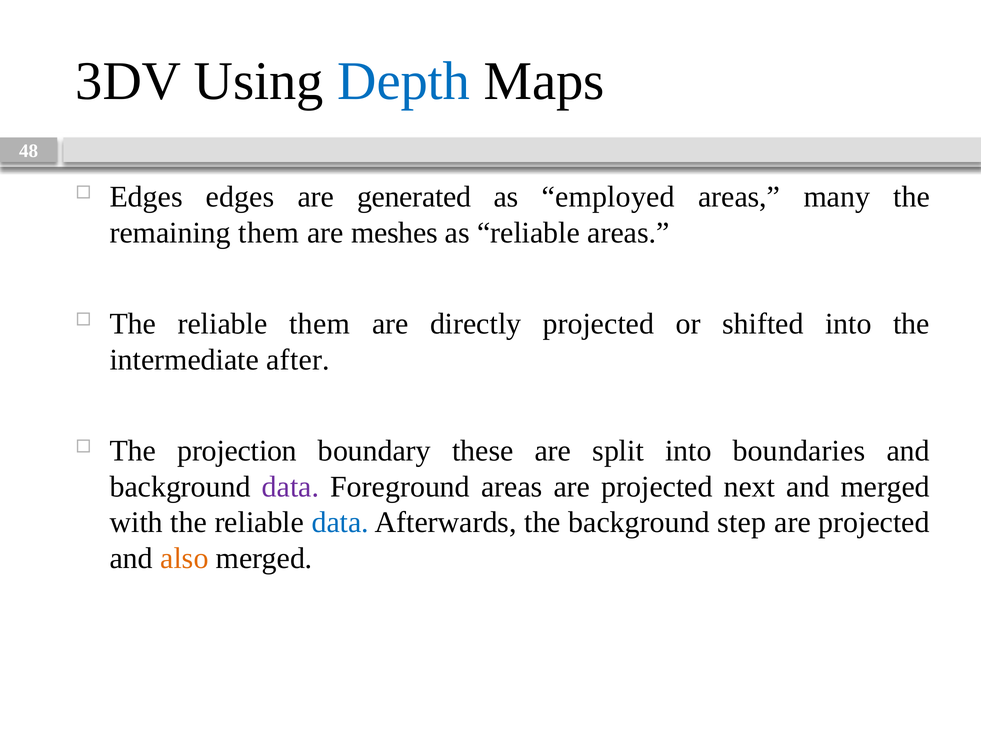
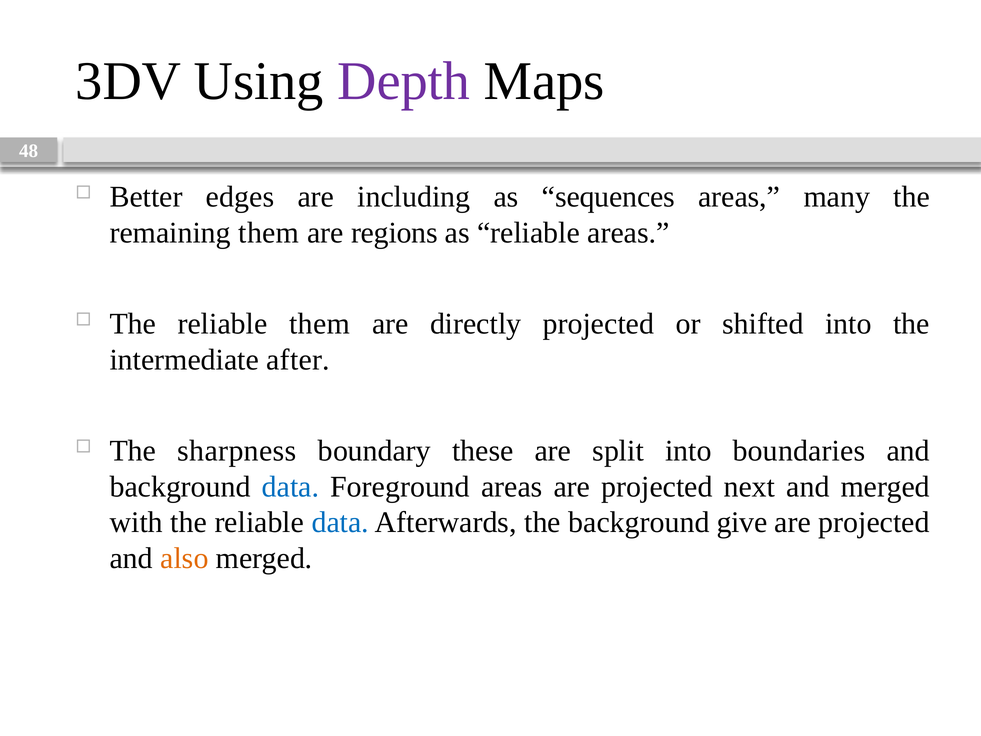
Depth colour: blue -> purple
Edges at (146, 197): Edges -> Better
generated: generated -> including
employed: employed -> sequences
meshes: meshes -> regions
projection: projection -> sharpness
data at (291, 486) colour: purple -> blue
step: step -> give
